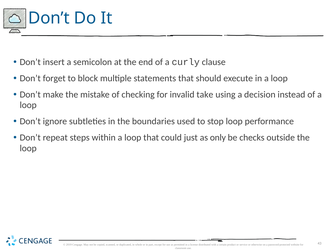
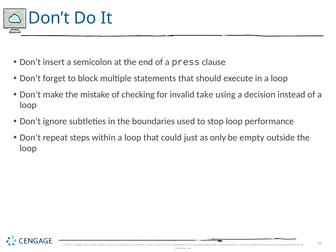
curly: curly -> press
checks: checks -> empty
